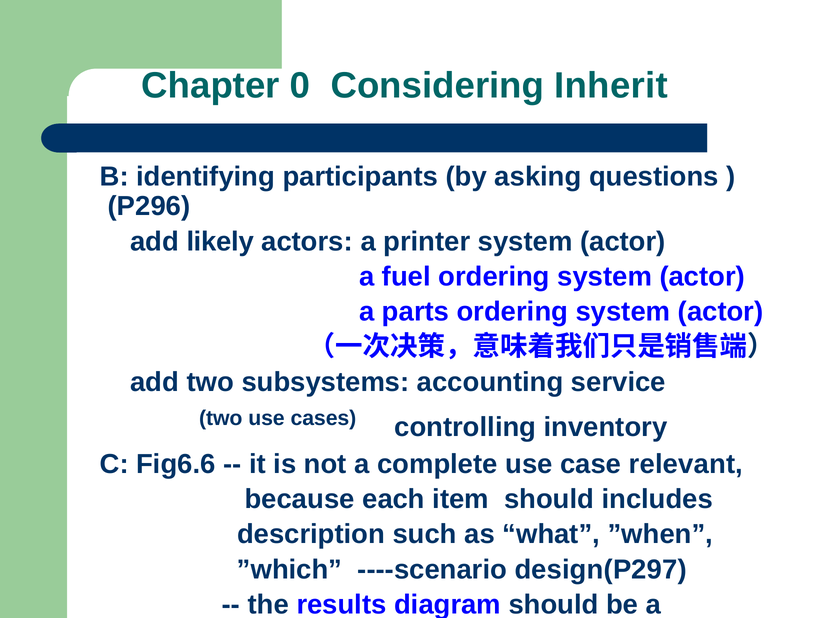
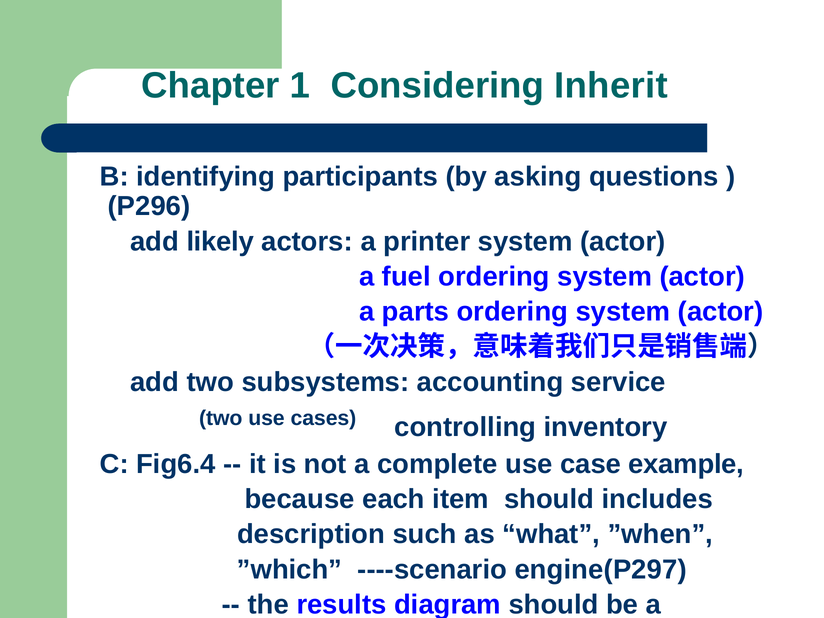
0: 0 -> 1
Fig6.6: Fig6.6 -> Fig6.4
relevant: relevant -> example
design(P297: design(P297 -> engine(P297
